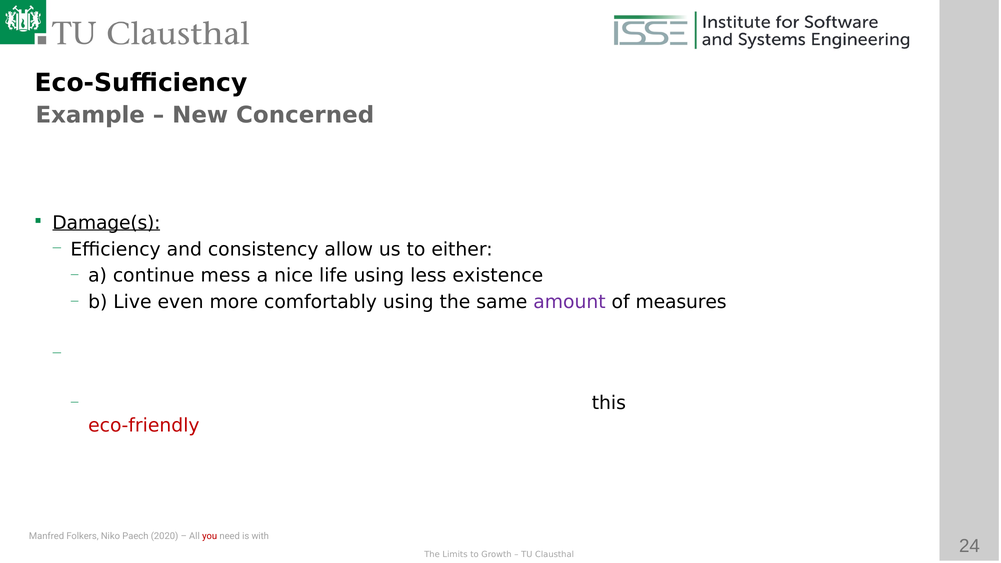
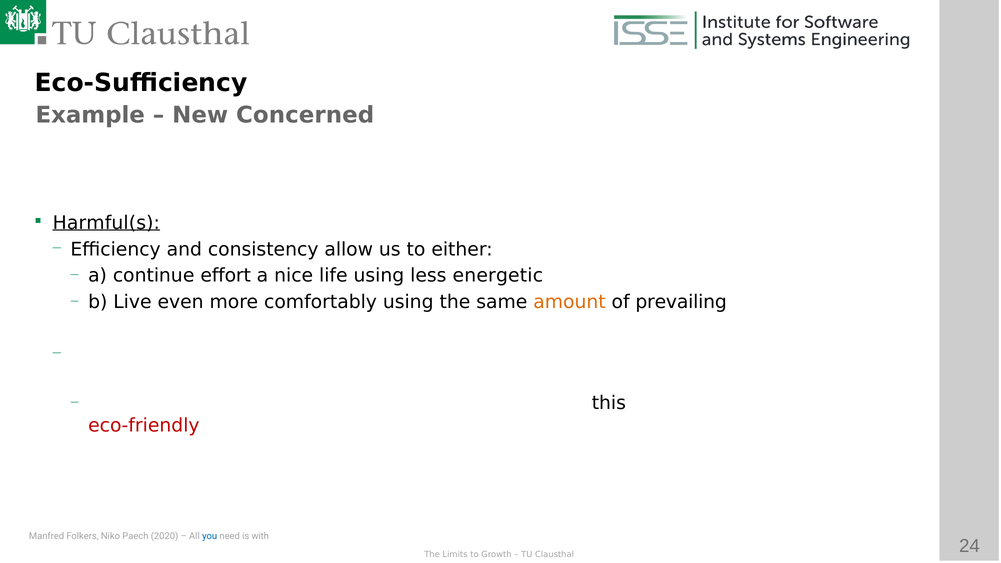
Damage(s: Damage(s -> Harmful(s
continue mess: mess -> effort
existence: existence -> energetic
amount colour: purple -> orange
measures: measures -> prevailing
you colour: red -> blue
